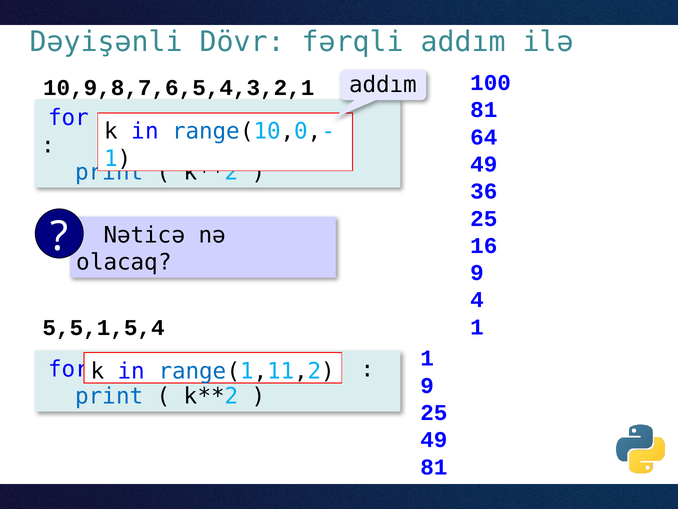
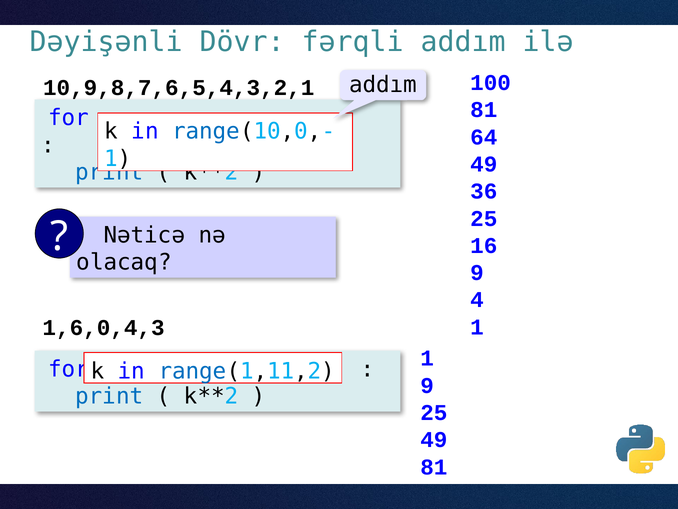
5,5,1,5,4: 5,5,1,5,4 -> 1,6,0,4,3
